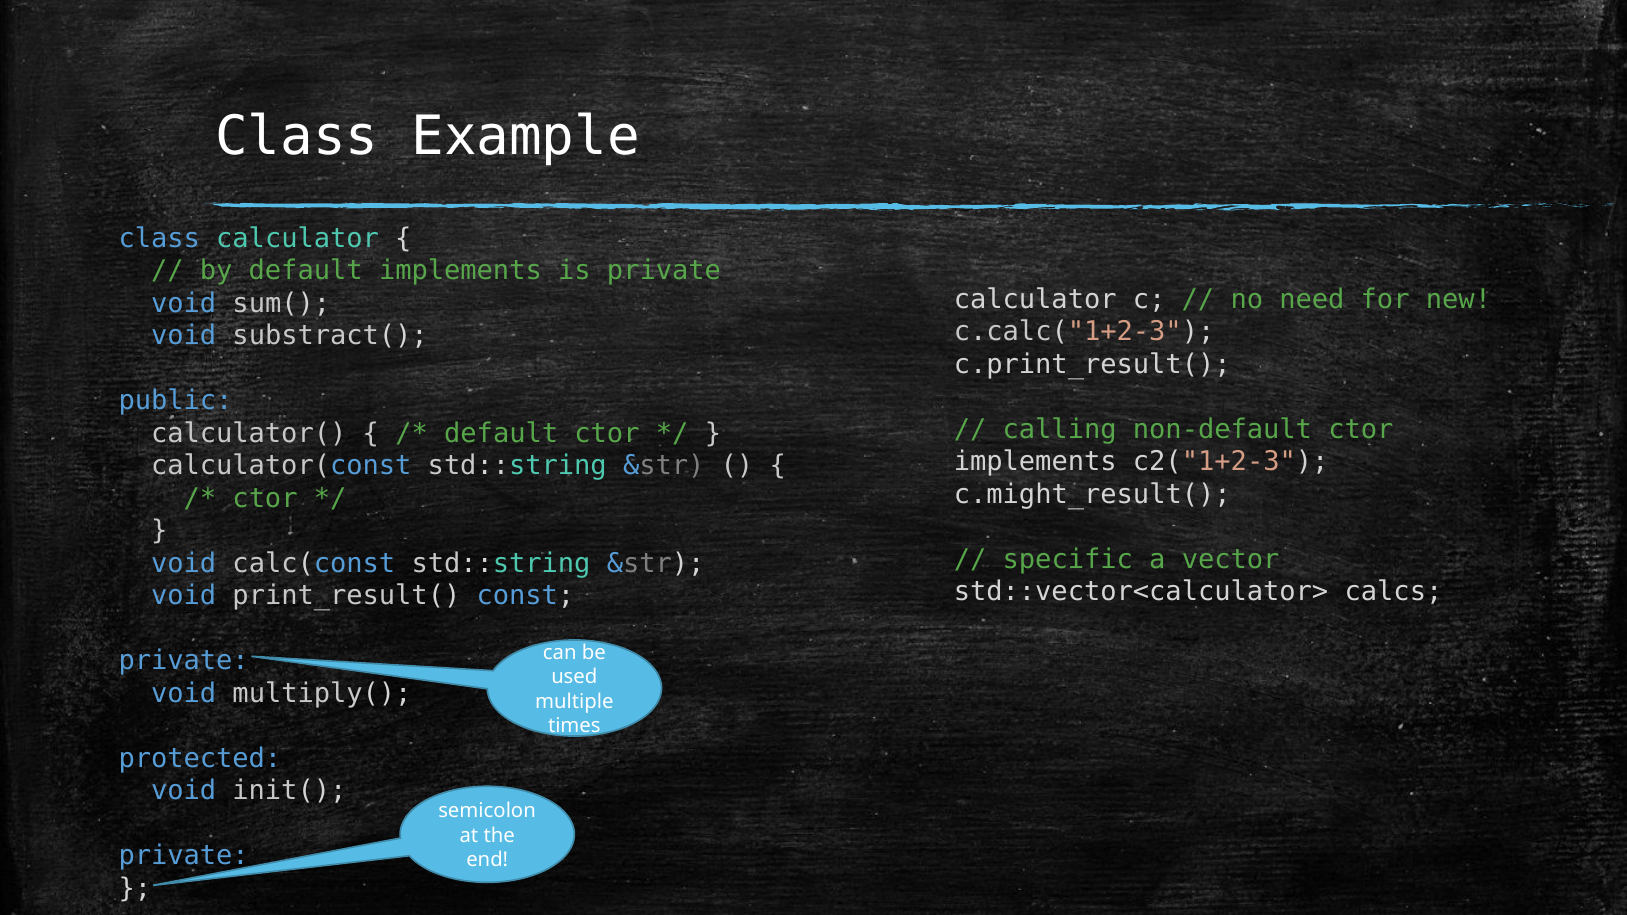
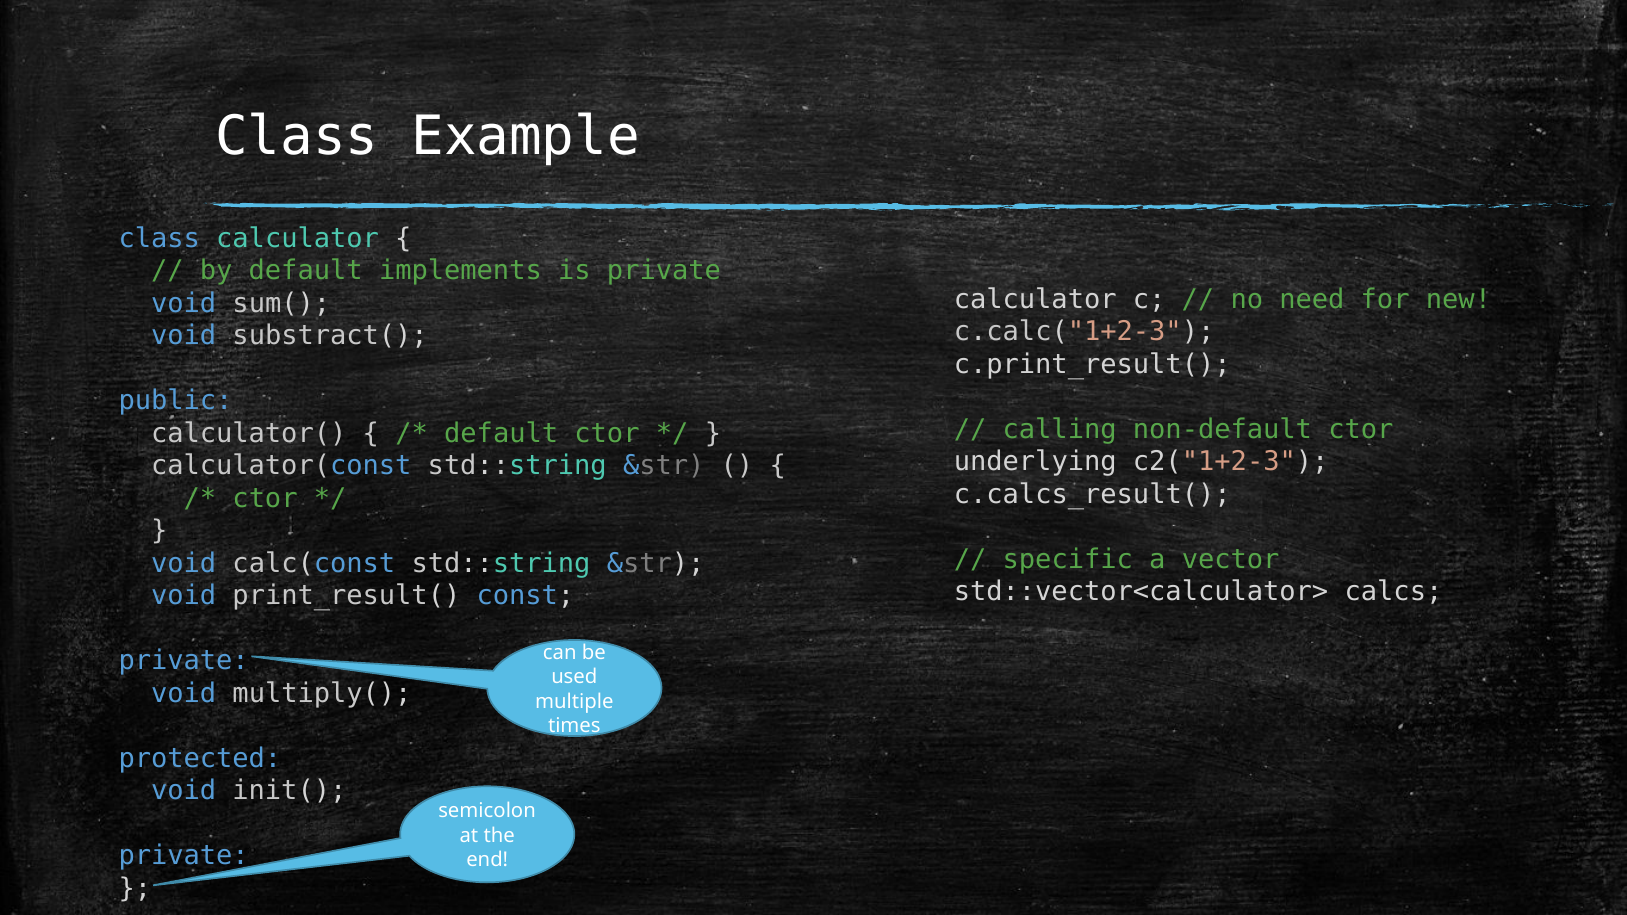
implements at (1035, 462): implements -> underlying
c.might_result(: c.might_result( -> c.calcs_result(
